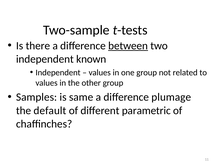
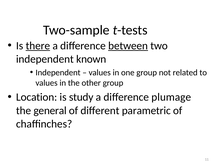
there underline: none -> present
Samples: Samples -> Location
same: same -> study
default: default -> general
